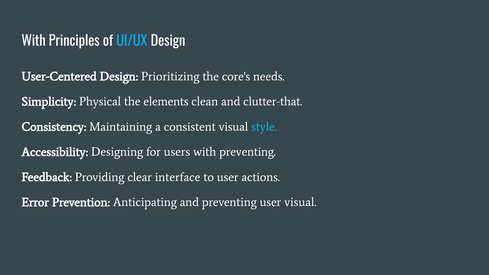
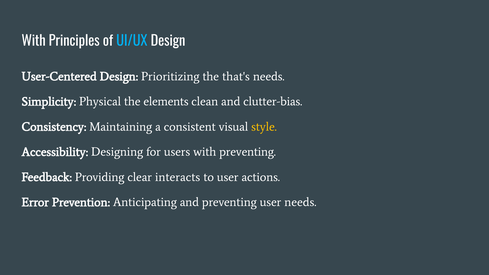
core's: core's -> that's
clutter-that: clutter-that -> clutter-bias
style colour: light blue -> yellow
interface: interface -> interacts
user visual: visual -> needs
